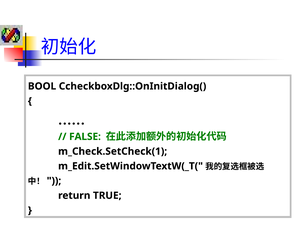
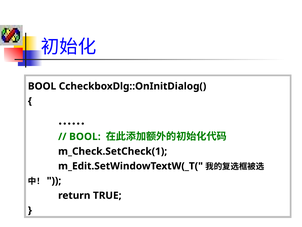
FALSE at (85, 136): FALSE -> BOOL
